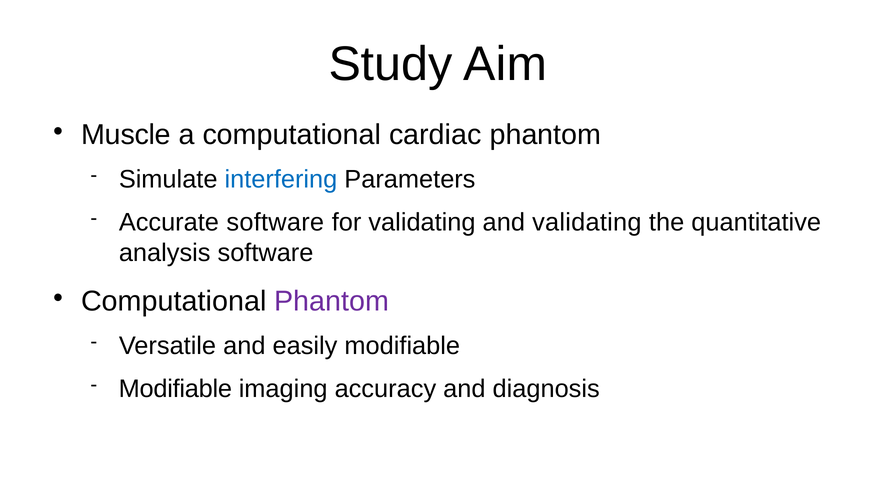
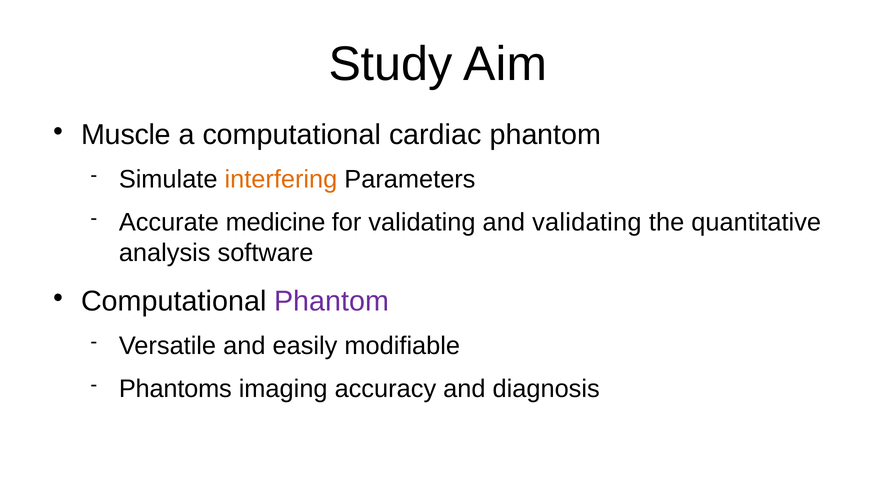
interfering colour: blue -> orange
Accurate software: software -> medicine
Modifiable at (175, 389): Modifiable -> Phantoms
